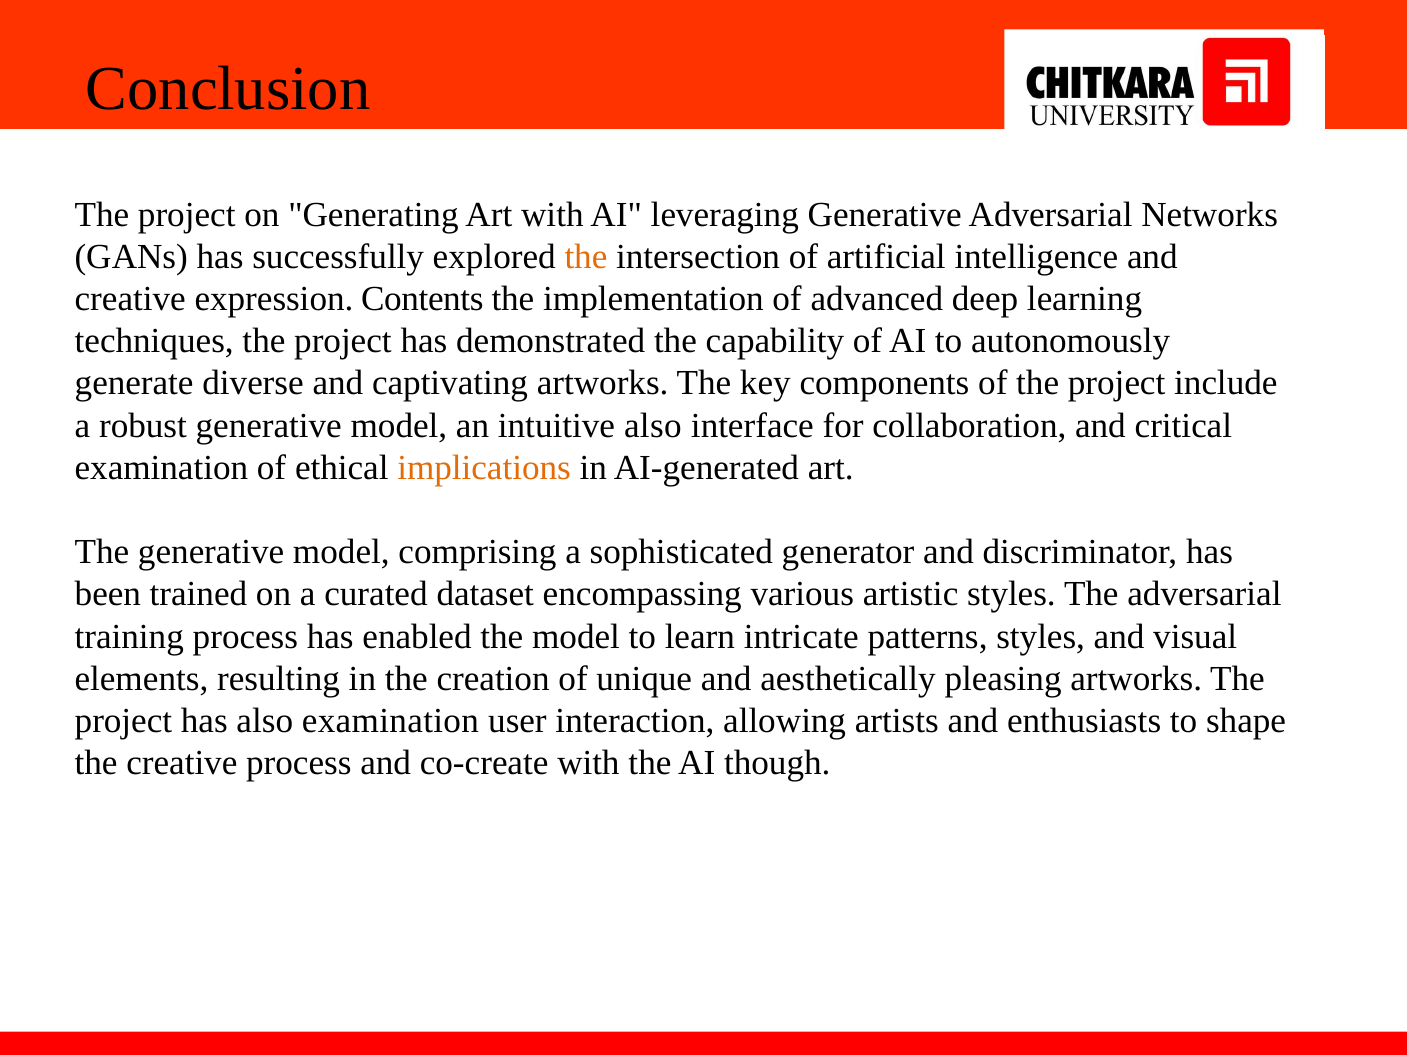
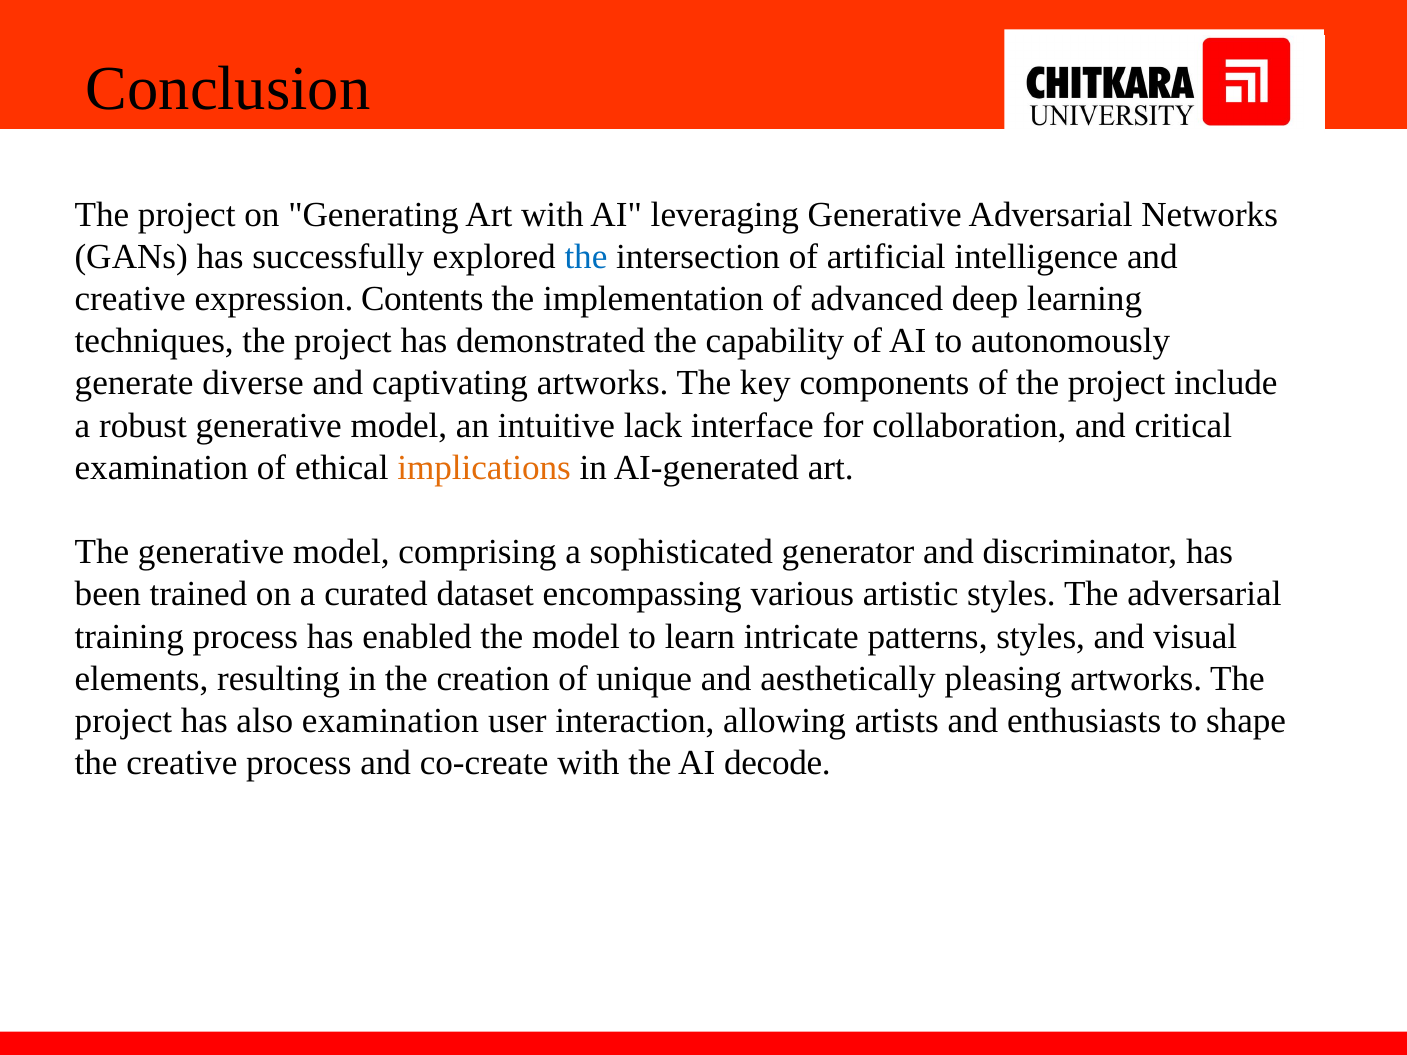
the at (586, 257) colour: orange -> blue
intuitive also: also -> lack
though: though -> decode
